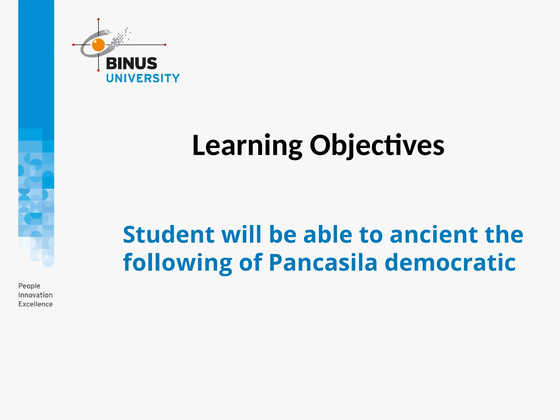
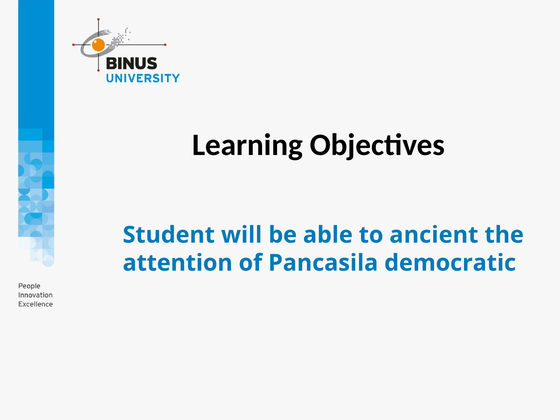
following: following -> attention
